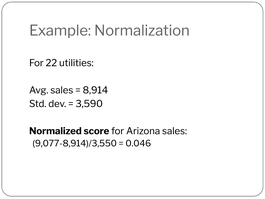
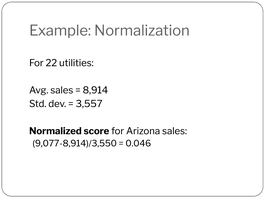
3,590: 3,590 -> 3,557
